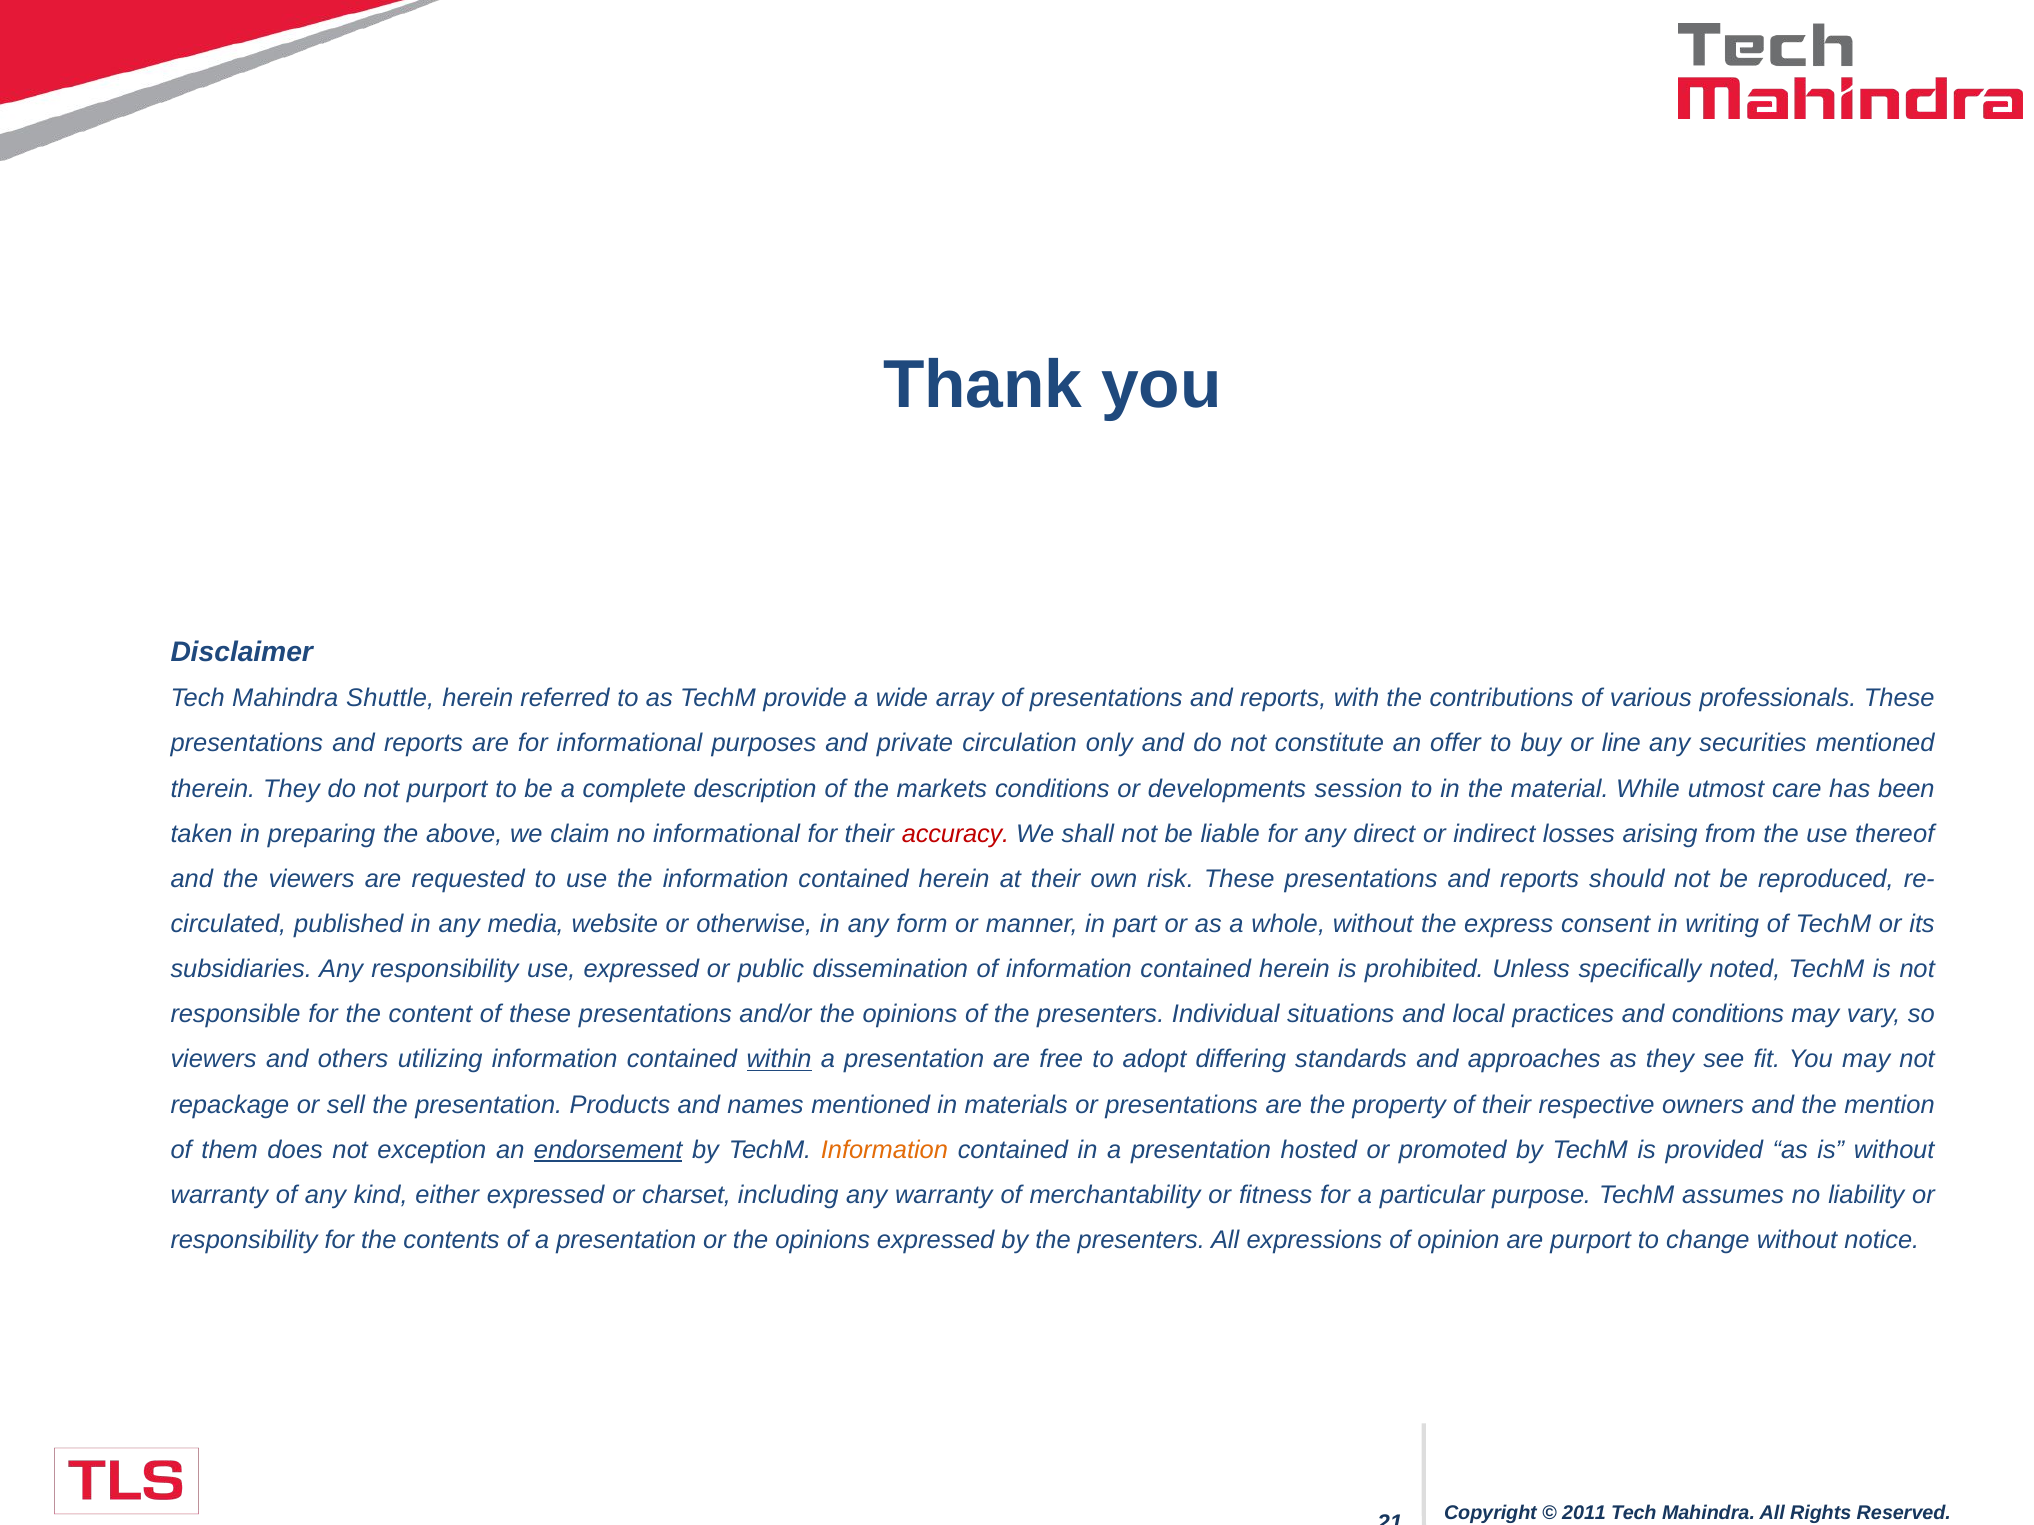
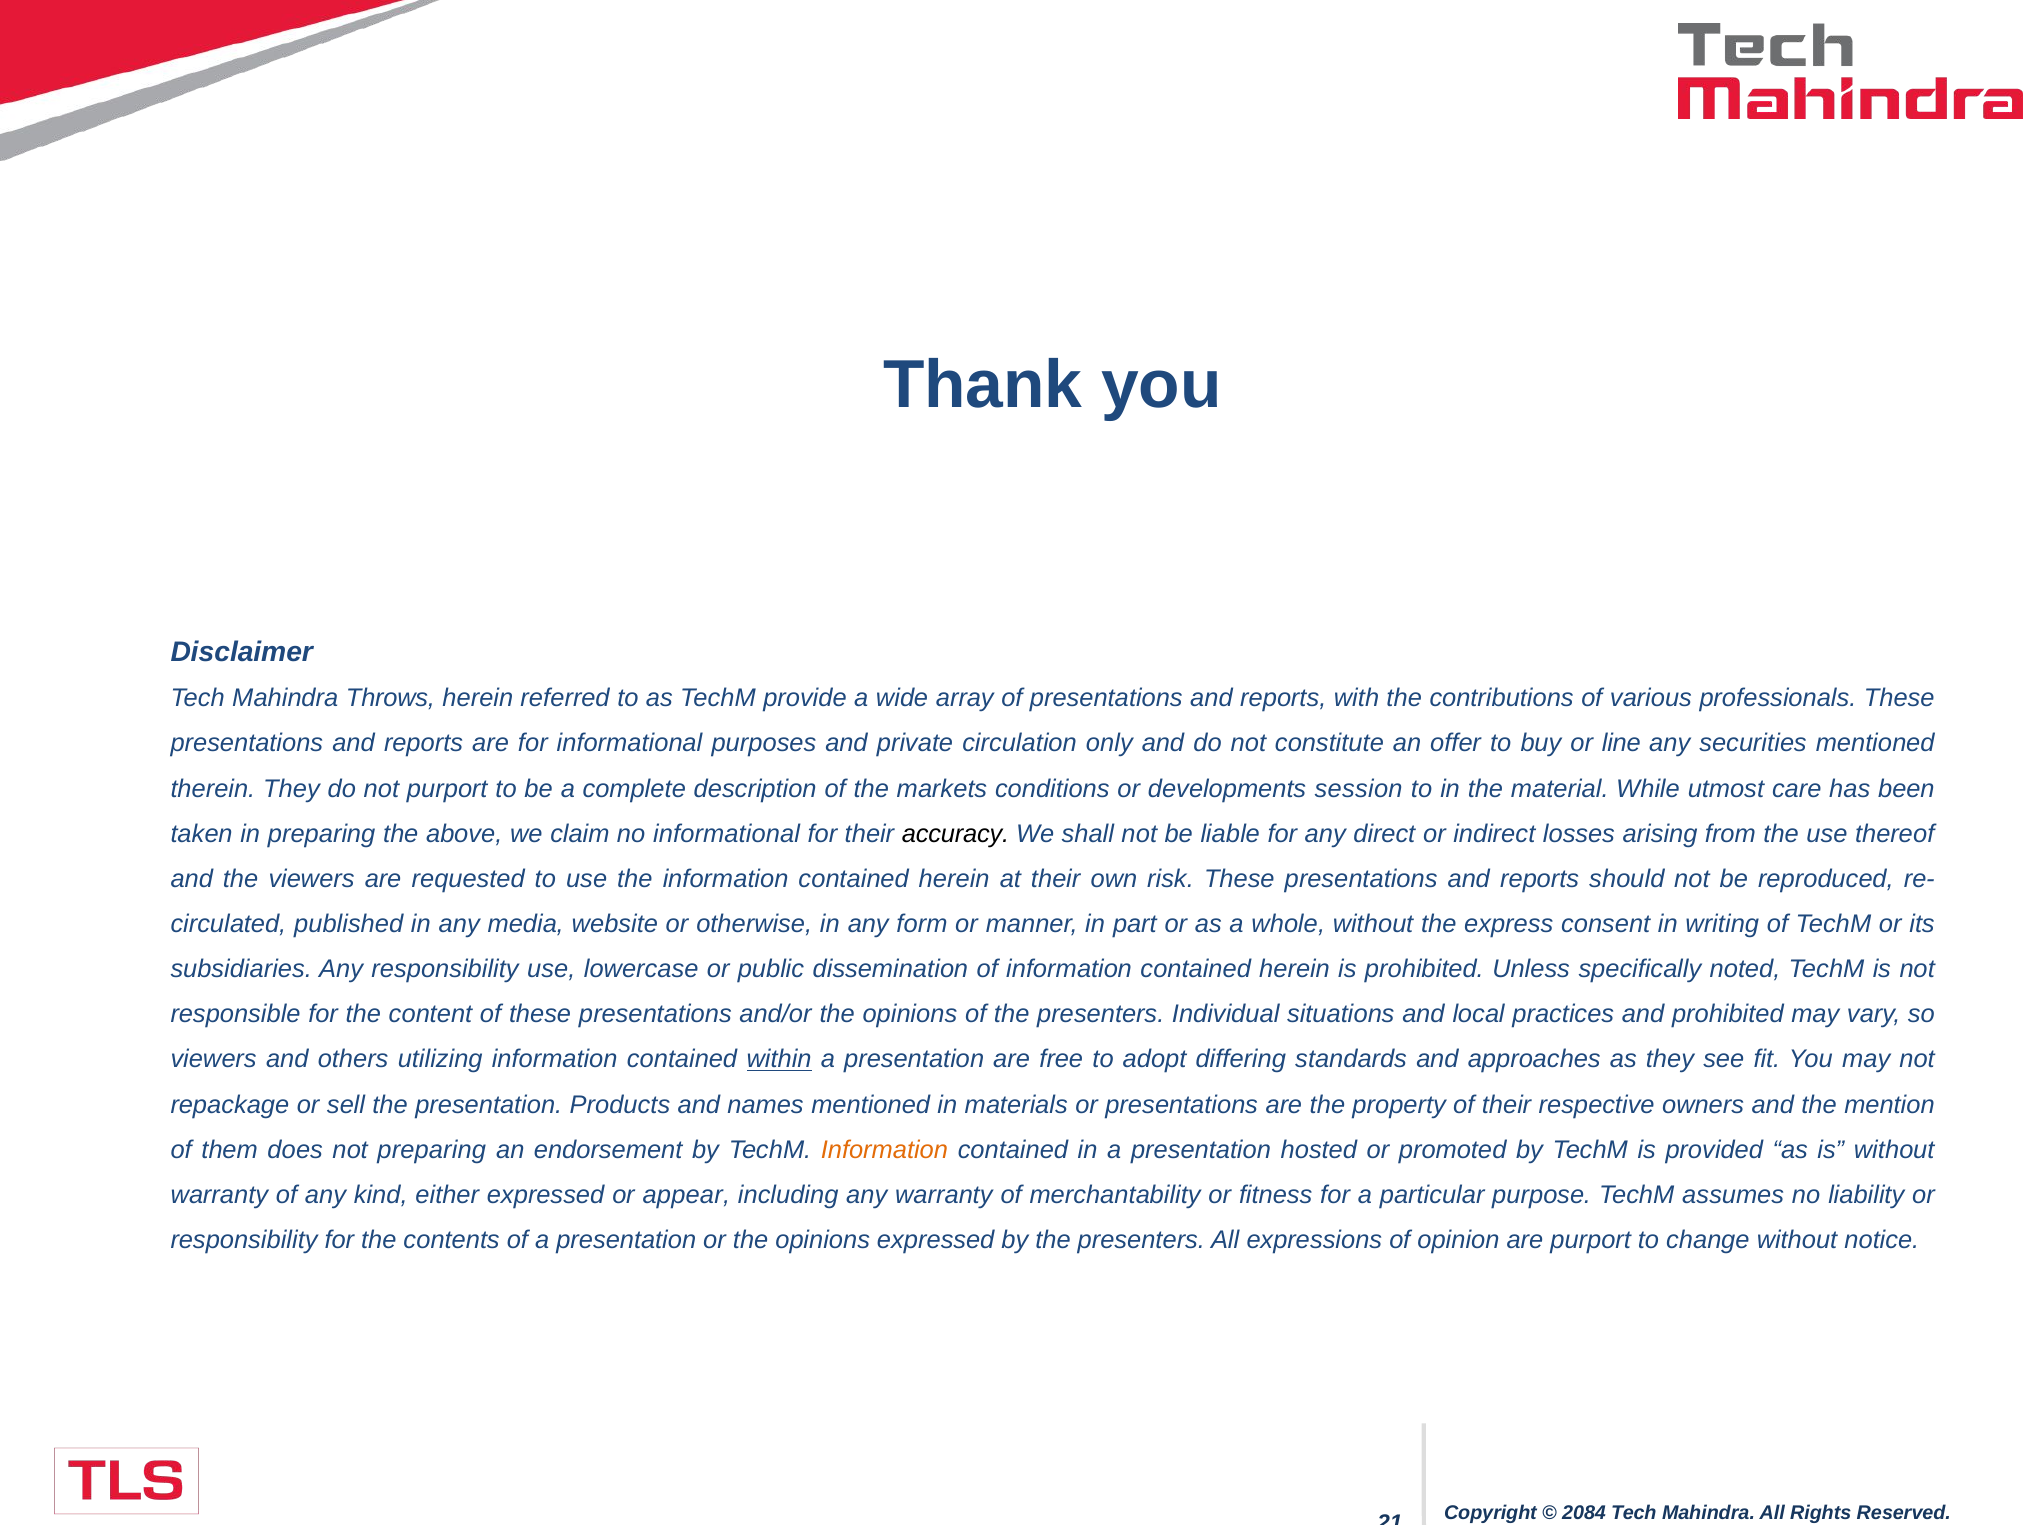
Shuttle: Shuttle -> Throws
accuracy colour: red -> black
use expressed: expressed -> lowercase
and conditions: conditions -> prohibited
not exception: exception -> preparing
endorsement underline: present -> none
charset: charset -> appear
2011: 2011 -> 2084
